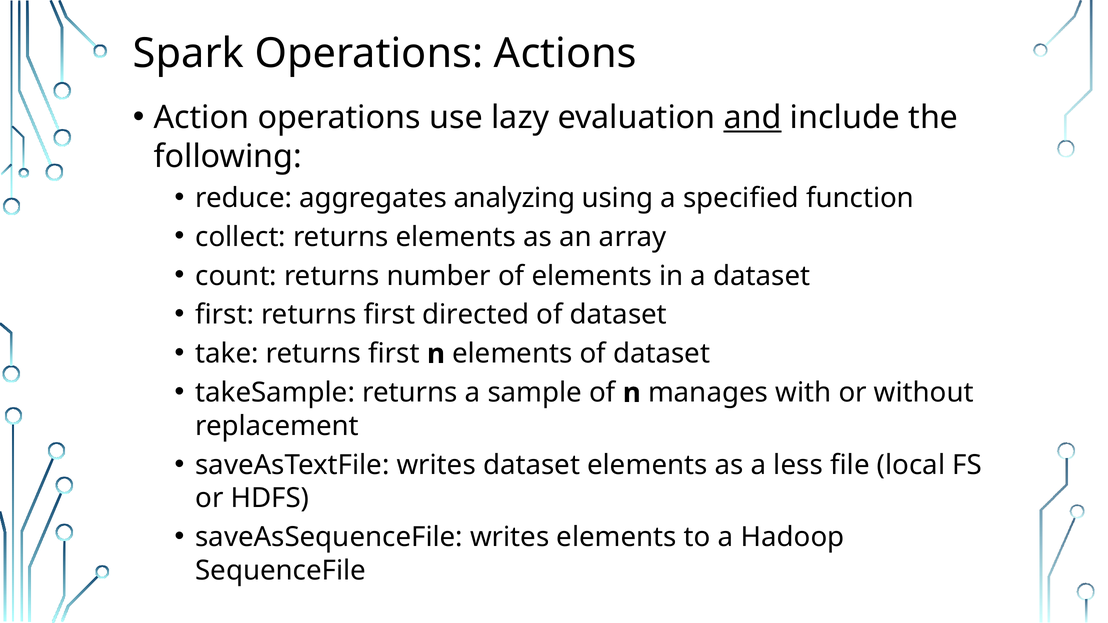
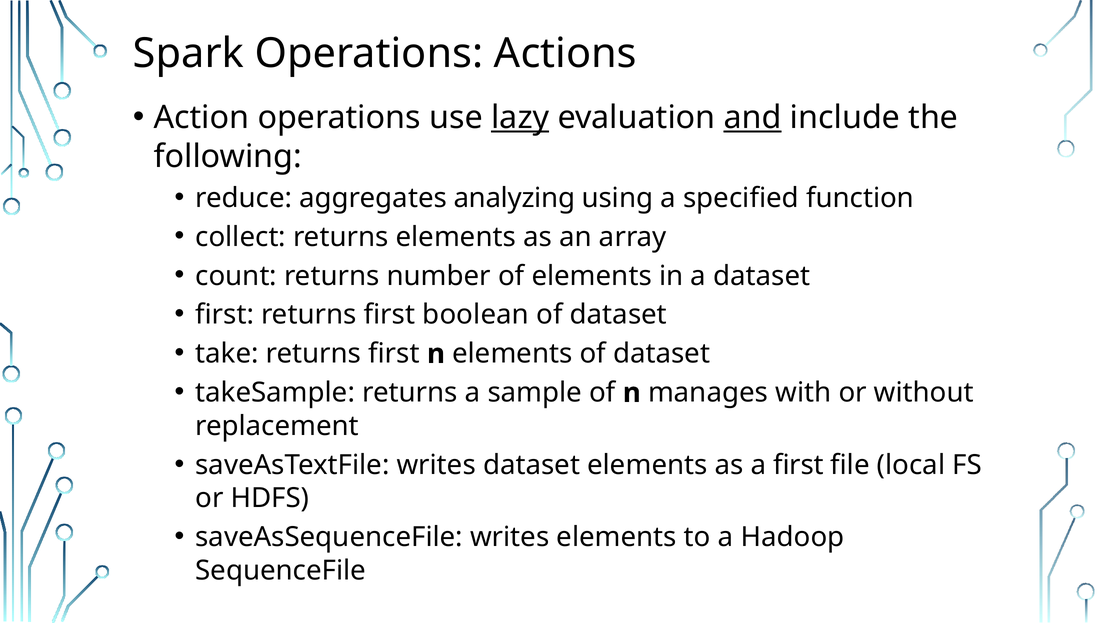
lazy underline: none -> present
directed: directed -> boolean
a less: less -> first
